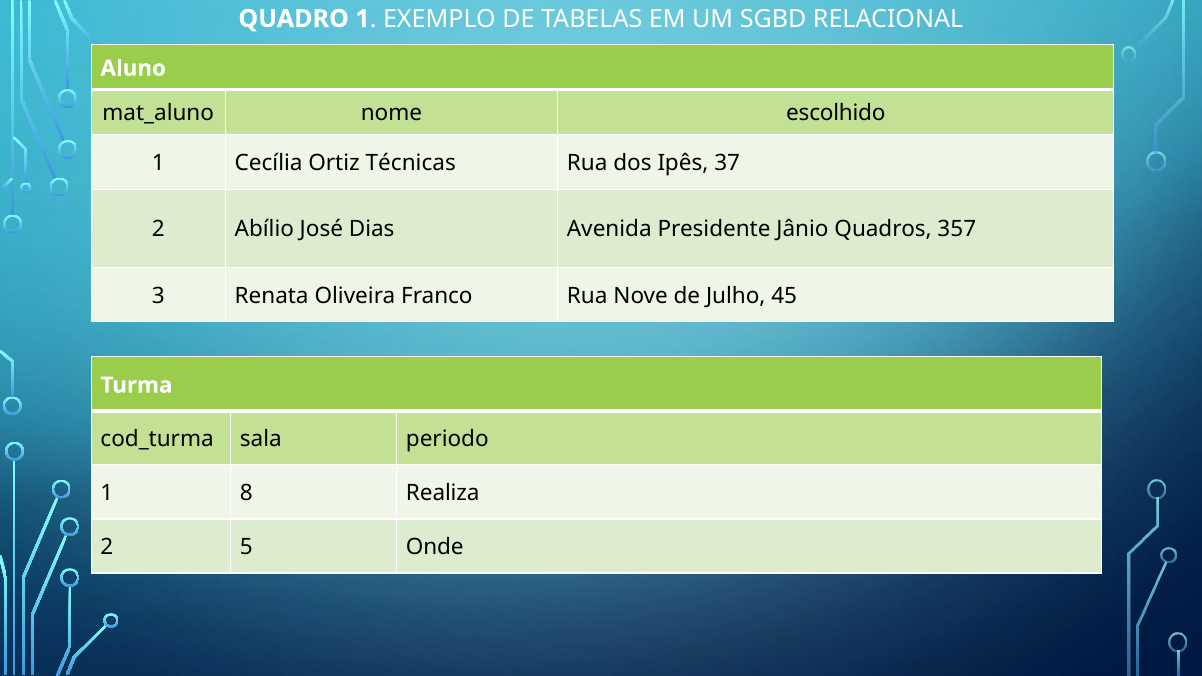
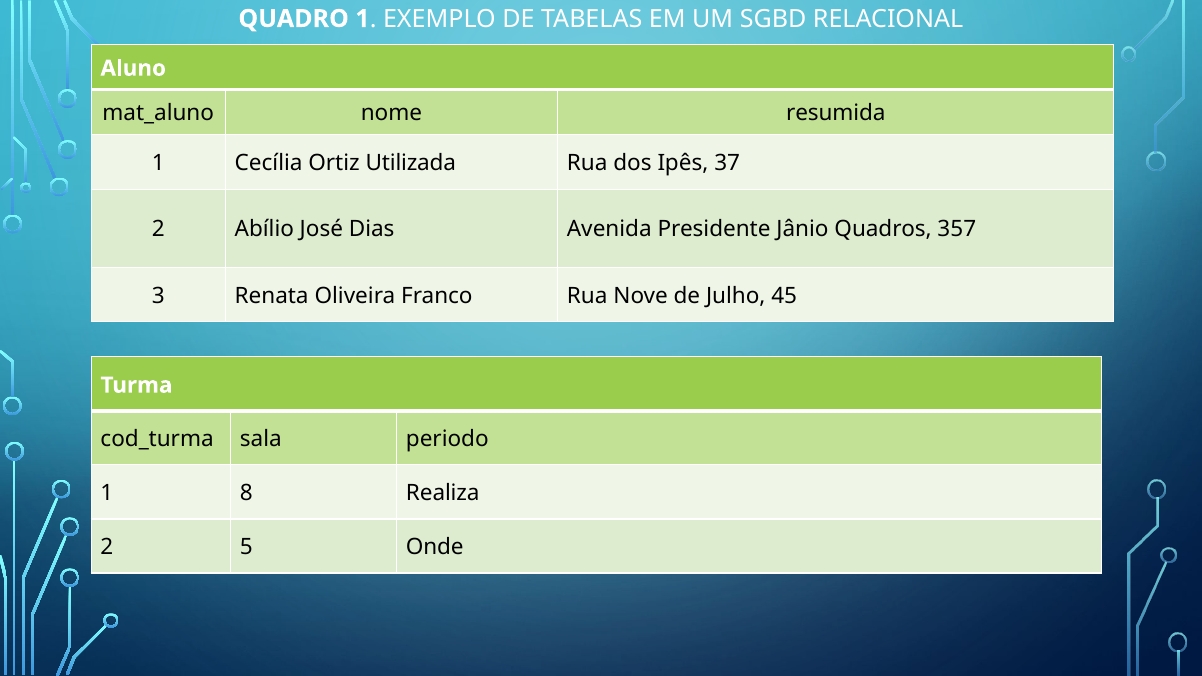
escolhido: escolhido -> resumida
Técnicas: Técnicas -> Utilizada
